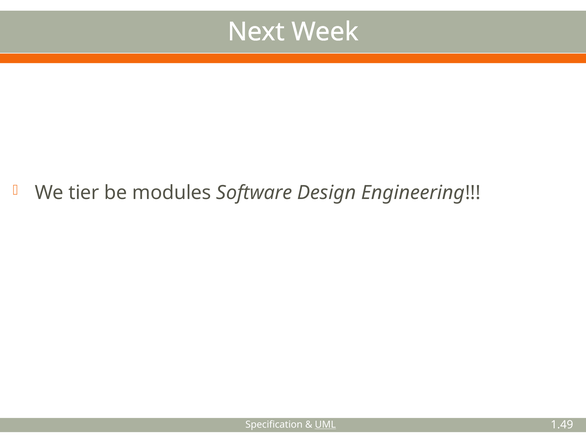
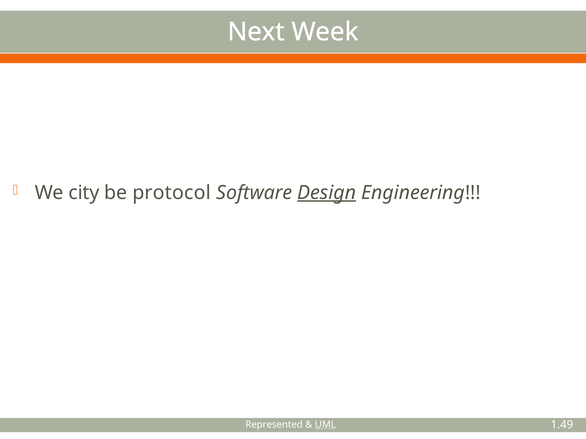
tier: tier -> city
modules: modules -> protocol
Design underline: none -> present
Specification: Specification -> Represented
